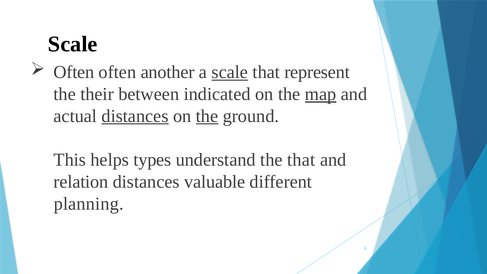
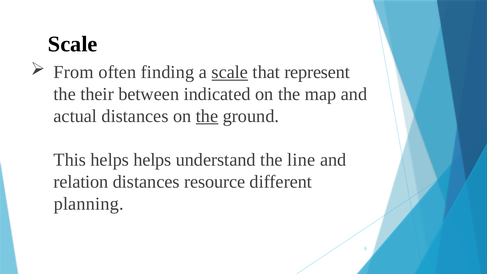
Often at (74, 72): Often -> From
another: another -> finding
map underline: present -> none
distances at (135, 116) underline: present -> none
helps types: types -> helps
the that: that -> line
valuable: valuable -> resource
